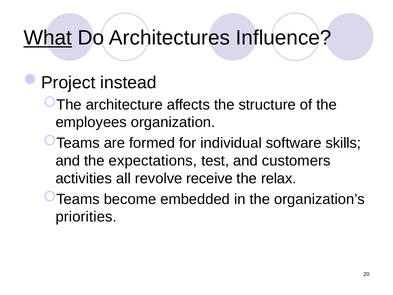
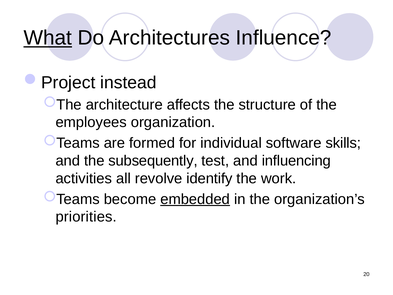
expectations: expectations -> subsequently
customers: customers -> influencing
receive: receive -> identify
relax: relax -> work
embedded underline: none -> present
